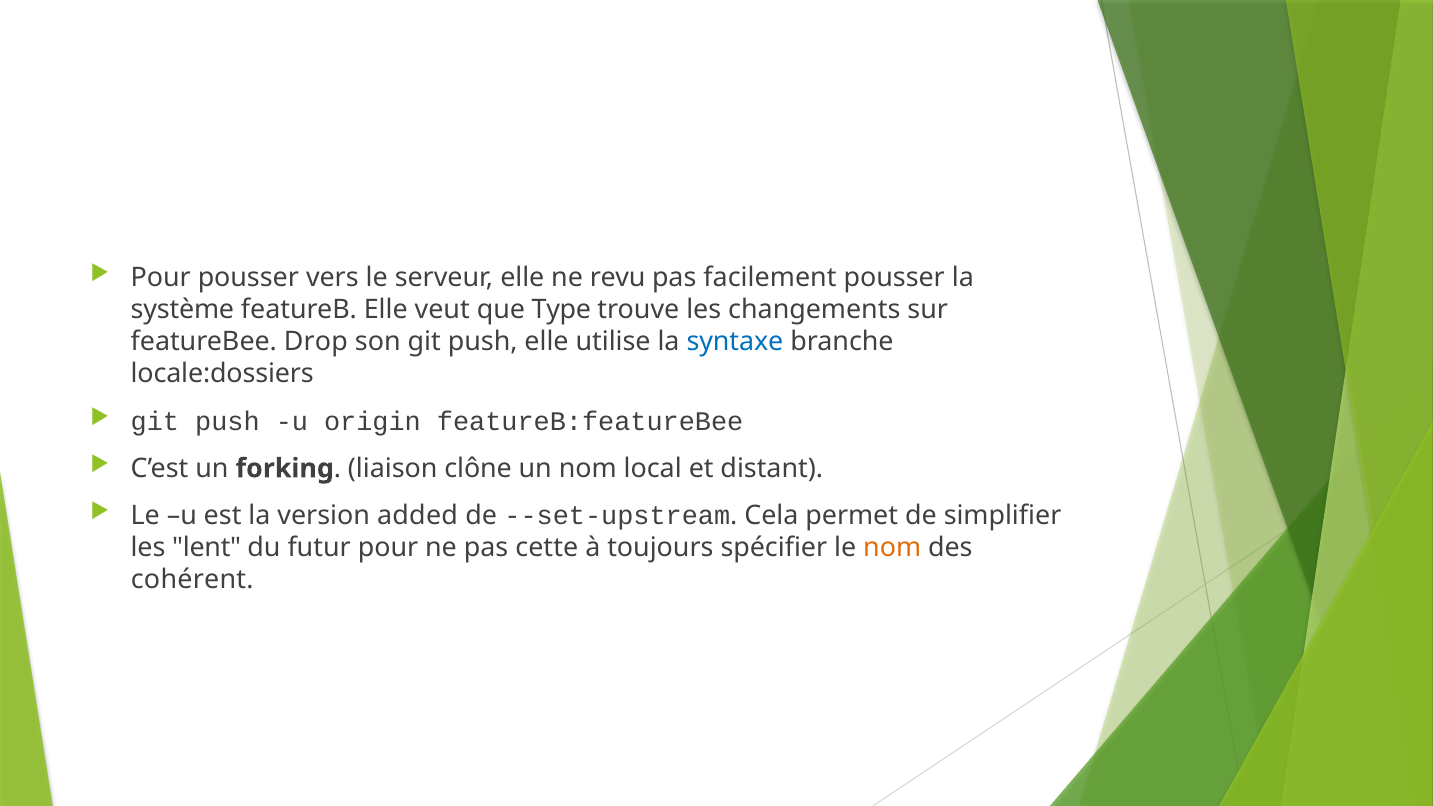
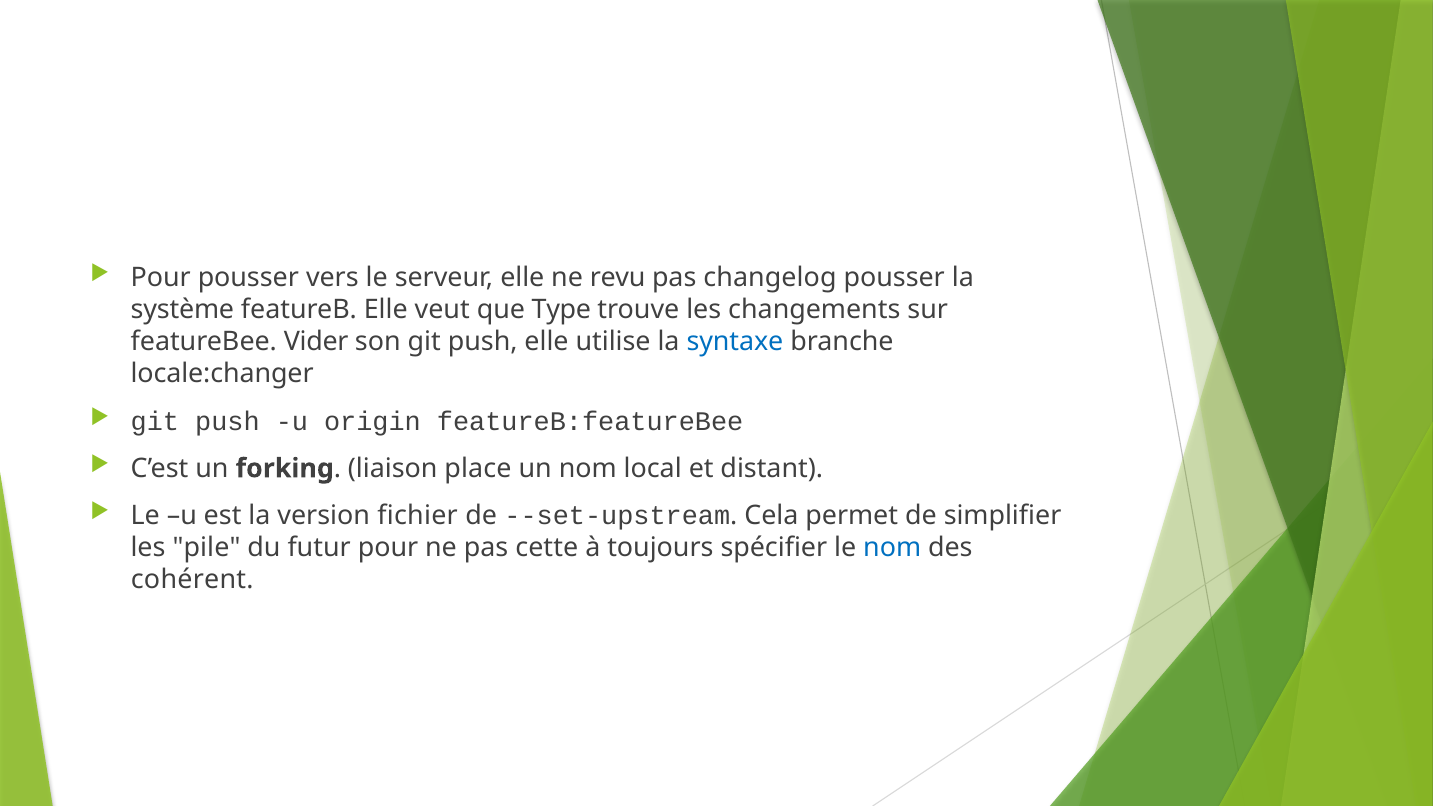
facilement: facilement -> changelog
Drop: Drop -> Vider
locale:dossiers: locale:dossiers -> locale:changer
clône: clône -> place
added: added -> fichier
lent: lent -> pile
nom at (892, 548) colour: orange -> blue
